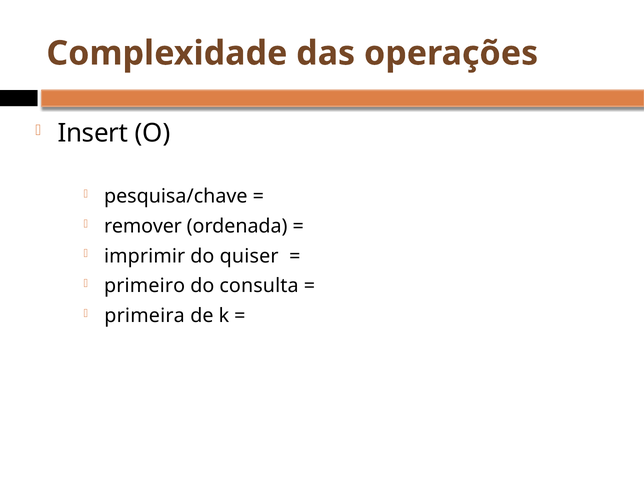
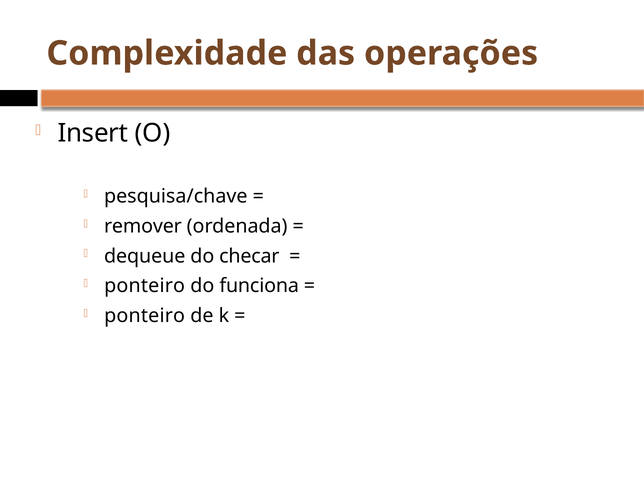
imprimir: imprimir -> dequeue
quiser: quiser -> checar
primeiro at (145, 286): primeiro -> ponteiro
consulta: consulta -> funciona
primeira at (145, 316): primeira -> ponteiro
